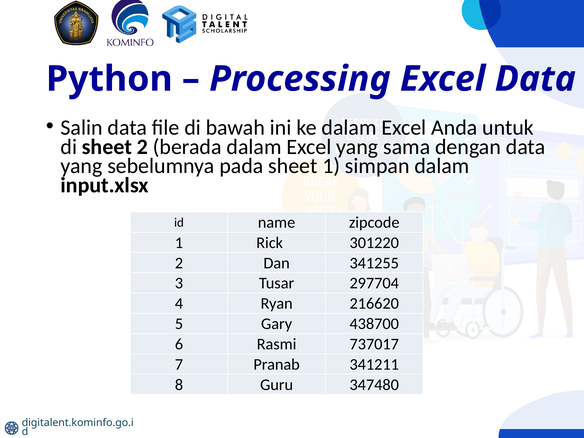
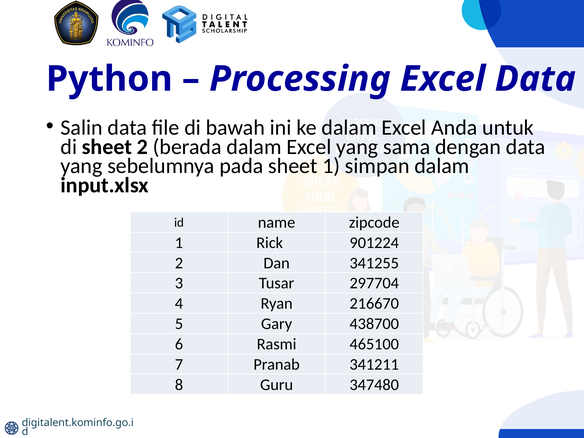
301220: 301220 -> 901224
216620: 216620 -> 216670
737017: 737017 -> 465100
